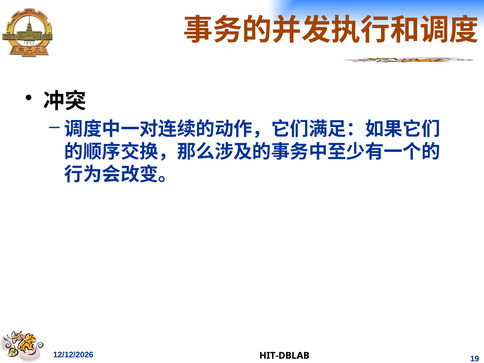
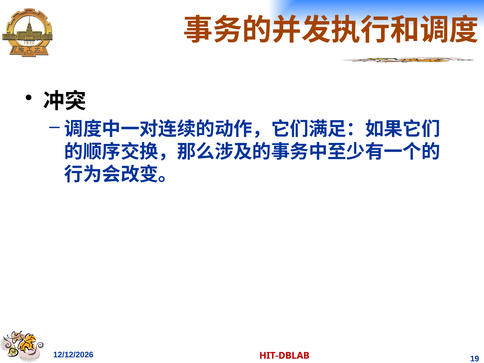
HIT-DBLAB colour: black -> red
